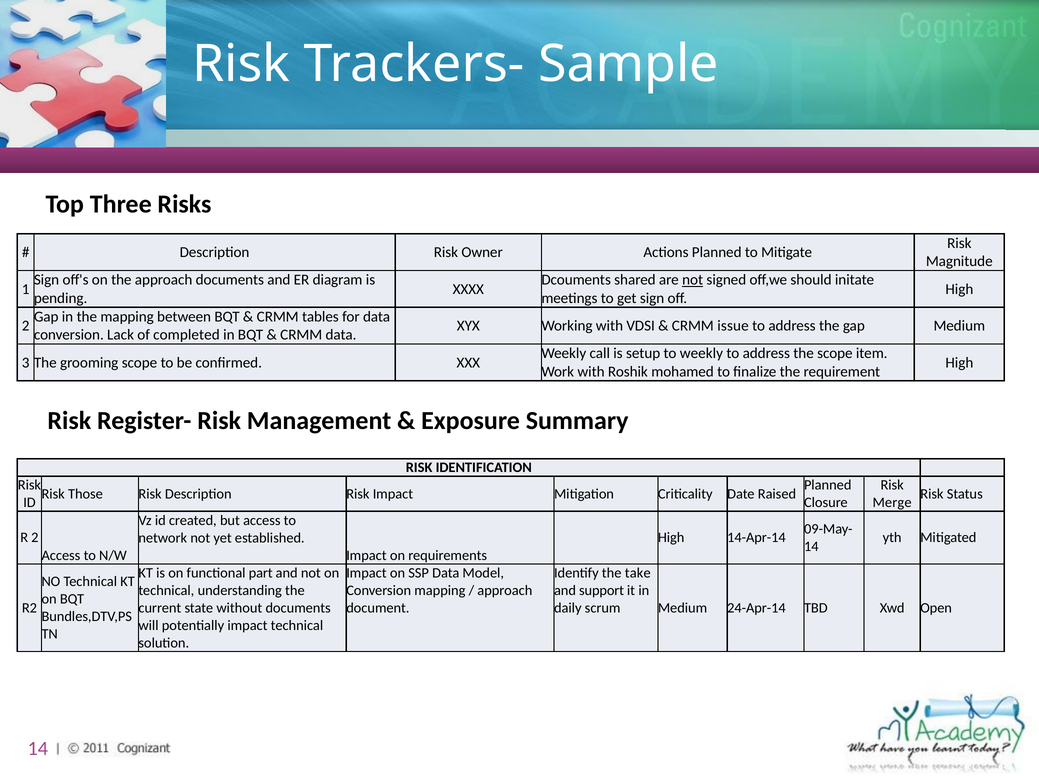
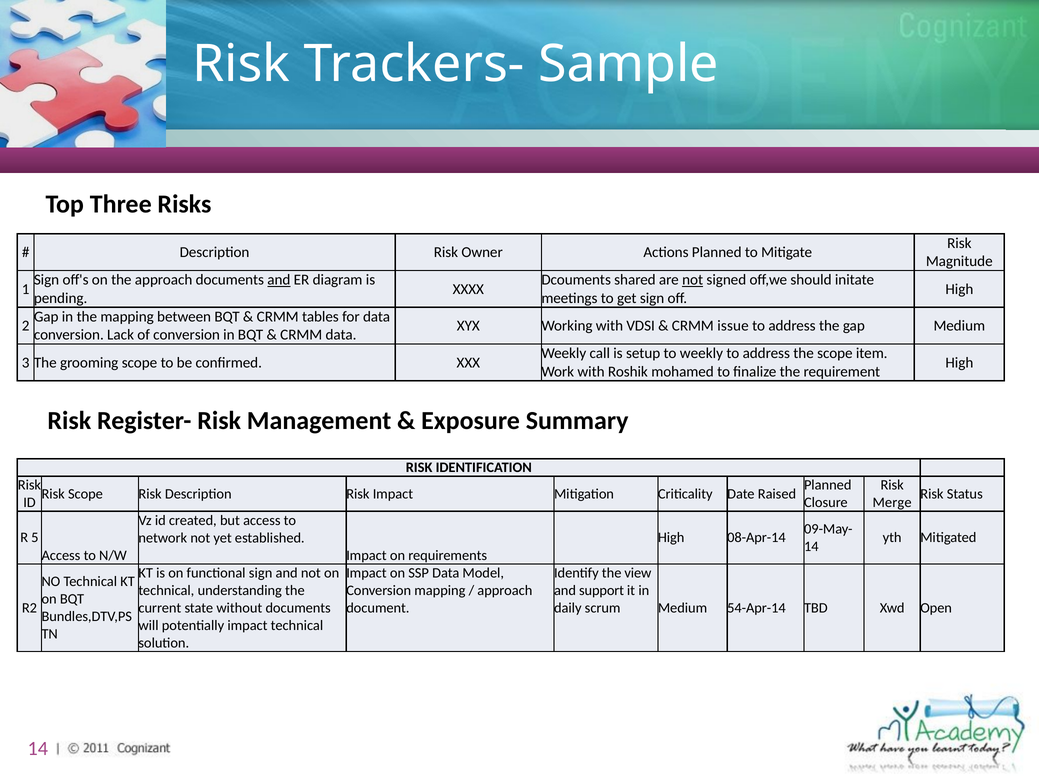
and at (279, 280) underline: none -> present
of completed: completed -> conversion
Risk Those: Those -> Scope
R 2: 2 -> 5
14-Apr-14: 14-Apr-14 -> 08-Apr-14
functional part: part -> sign
take: take -> view
24-Apr-14: 24-Apr-14 -> 54-Apr-14
